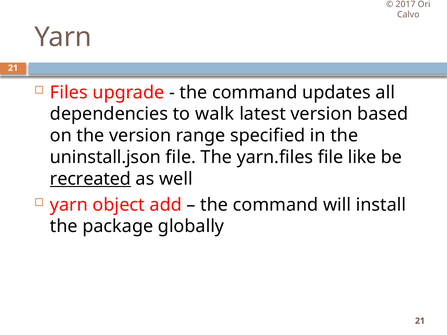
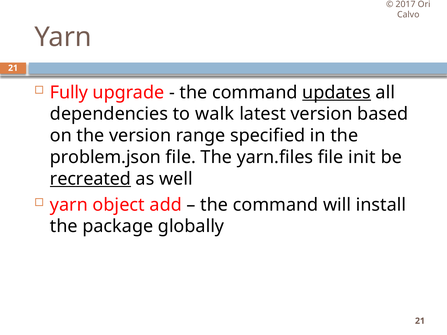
Files: Files -> Fully
updates underline: none -> present
uninstall.json: uninstall.json -> problem.json
like: like -> init
